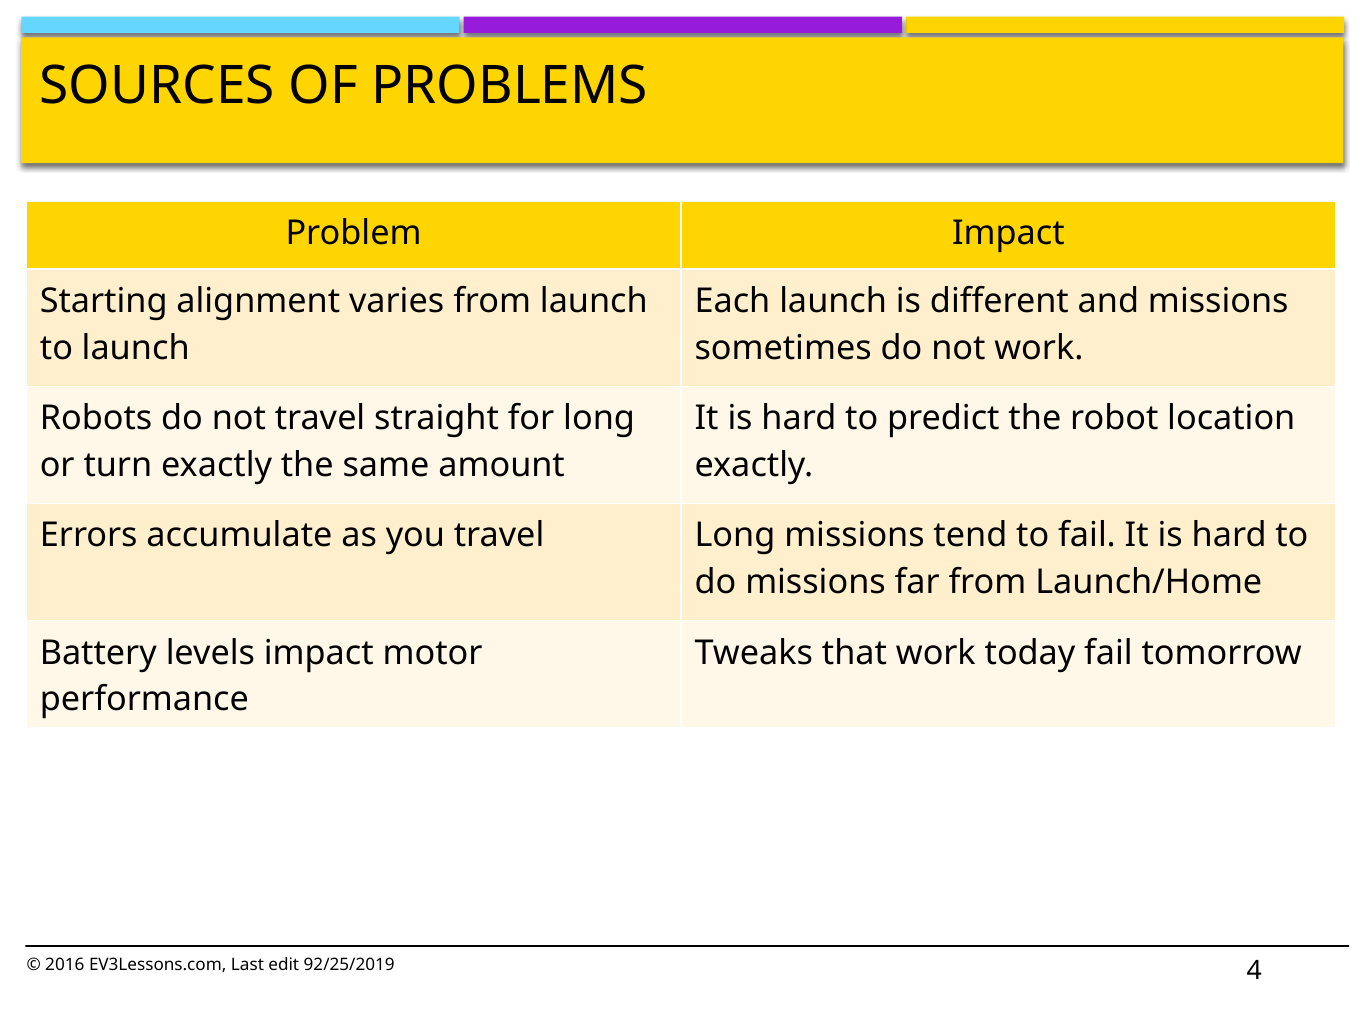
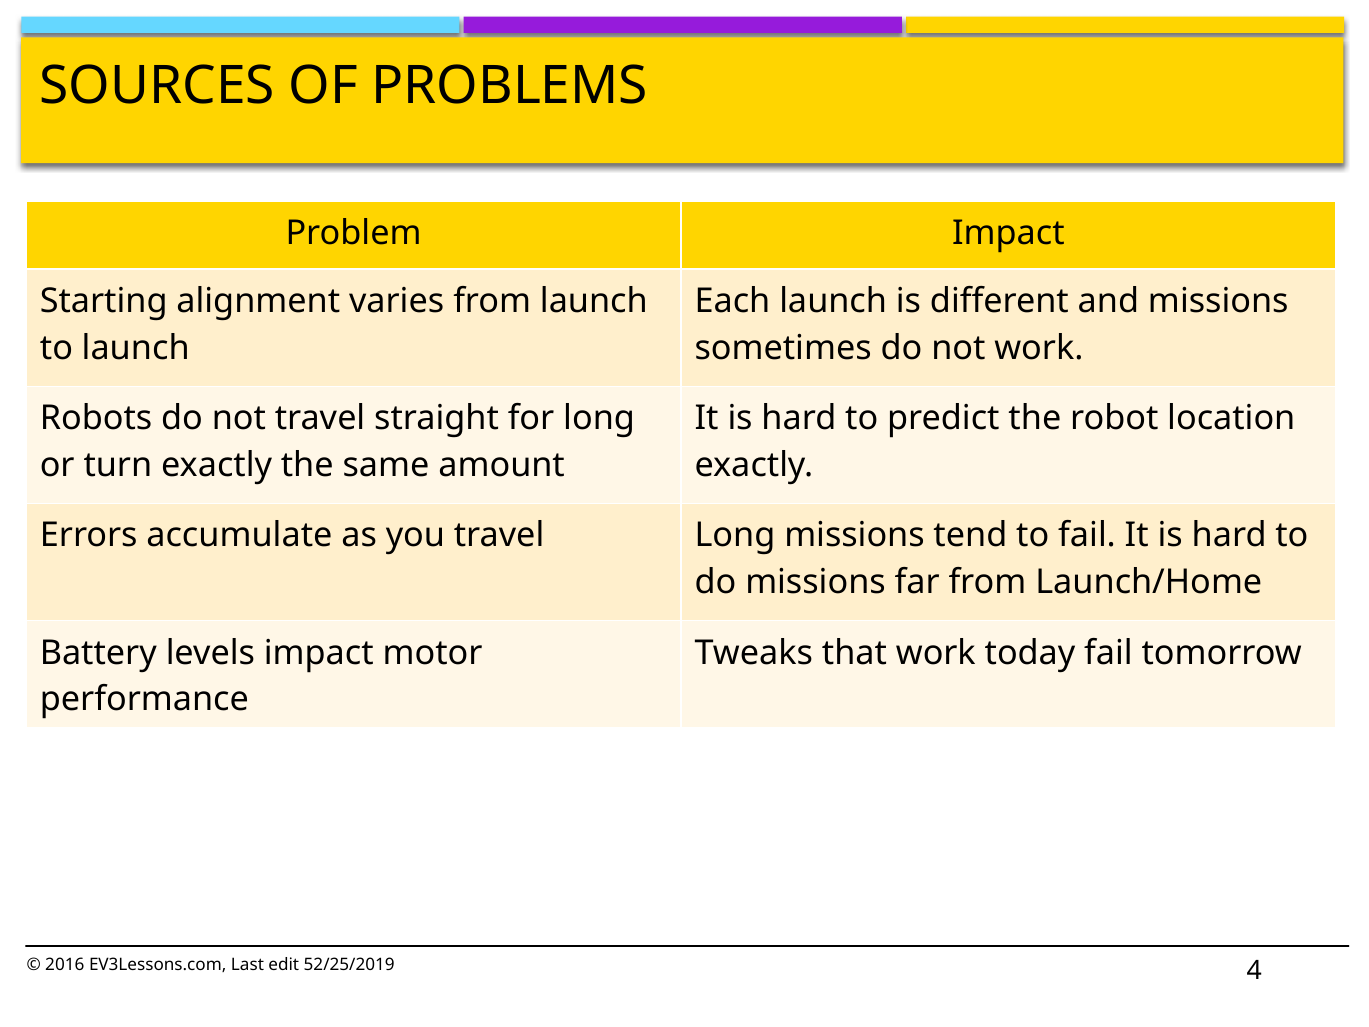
92/25/2019: 92/25/2019 -> 52/25/2019
